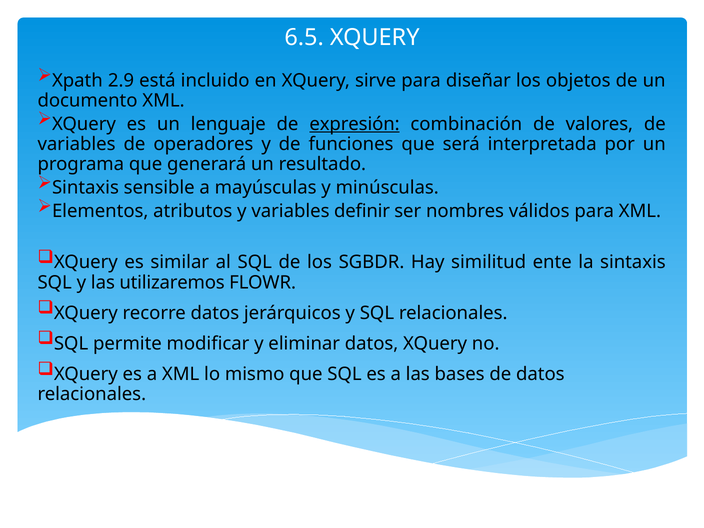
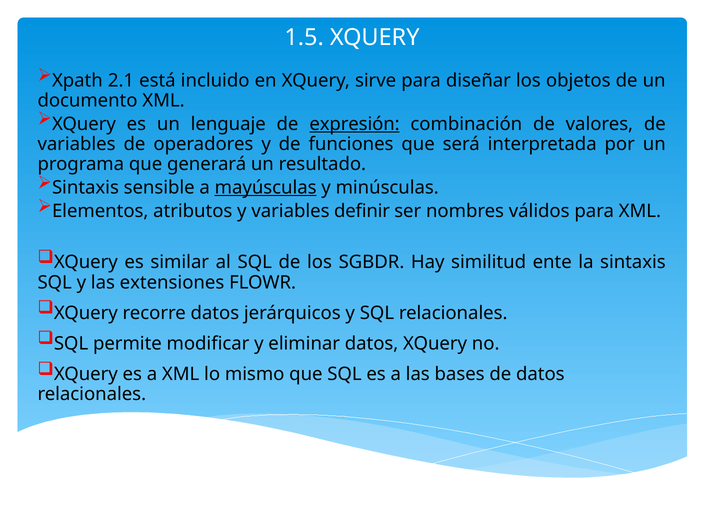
6.5: 6.5 -> 1.5
2.9: 2.9 -> 2.1
mayúsculas underline: none -> present
utilizaremos: utilizaremos -> extensiones
